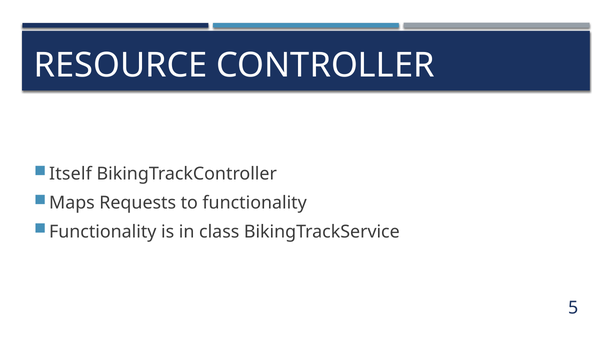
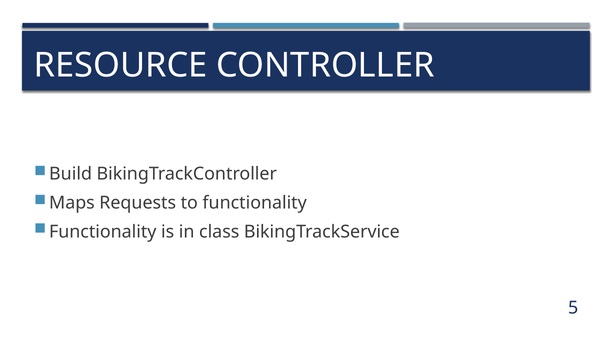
Itself: Itself -> Build
